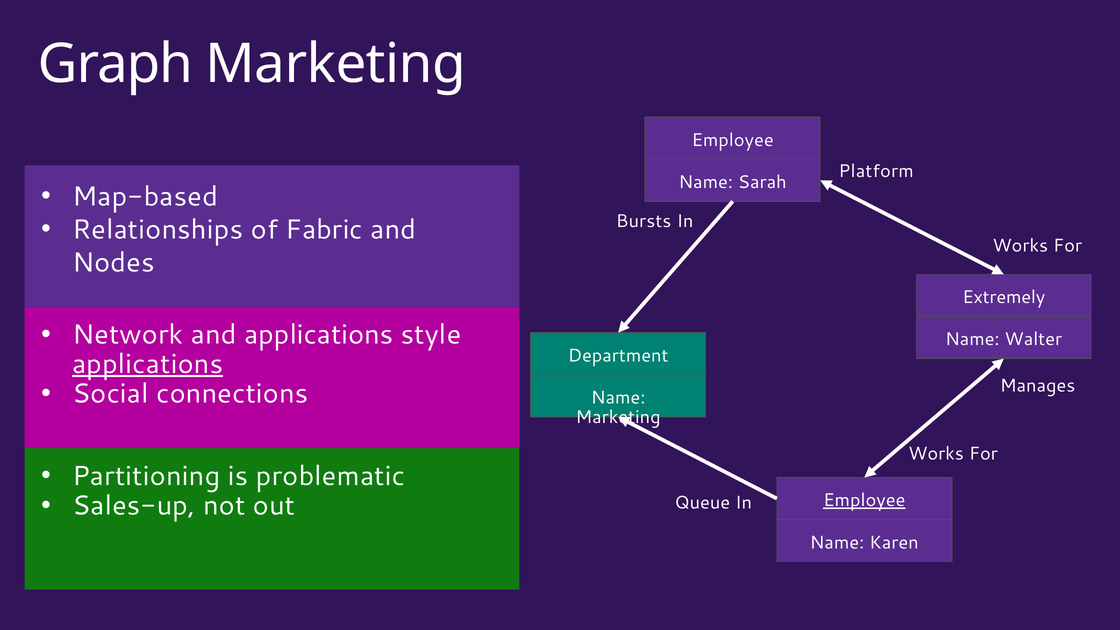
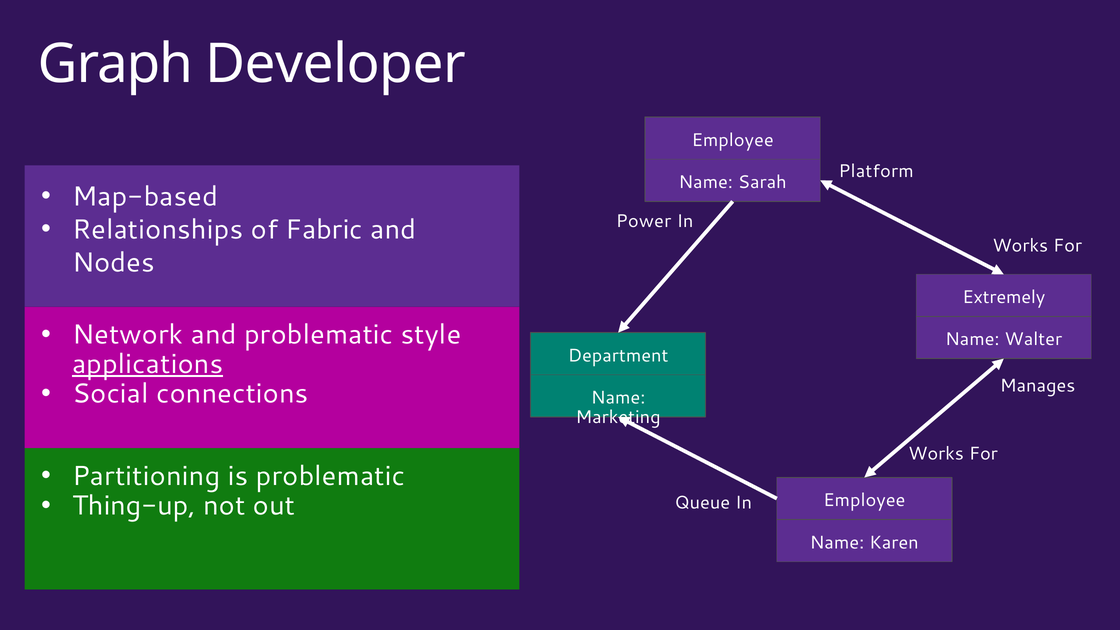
Graph Marketing: Marketing -> Developer
Bursts: Bursts -> Power
and applications: applications -> problematic
Sales-up: Sales-up -> Thing-up
Employee at (864, 500) underline: present -> none
